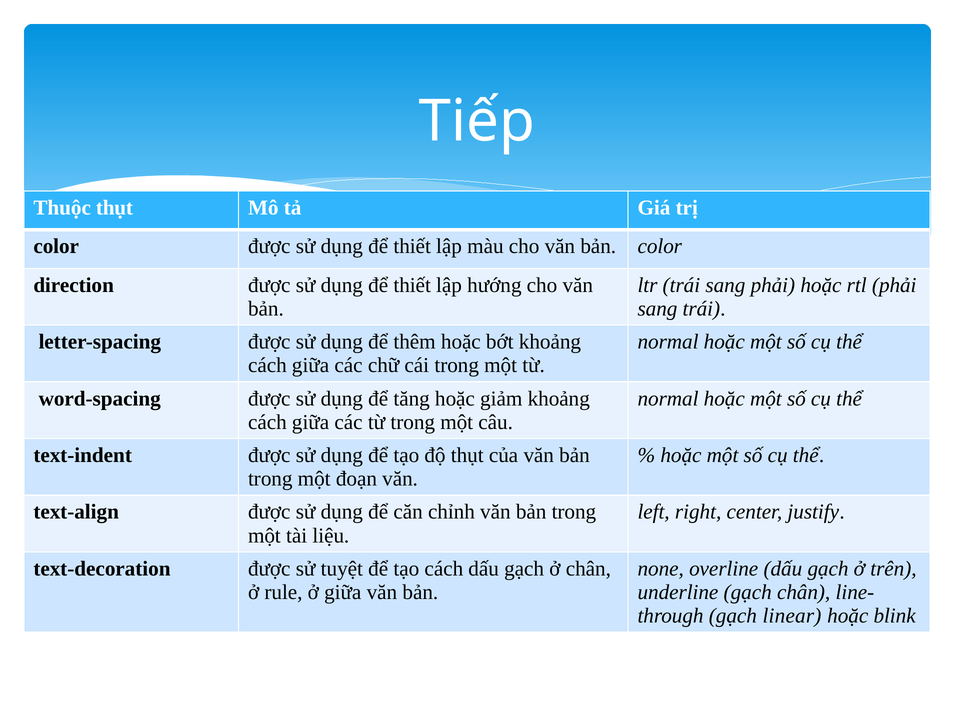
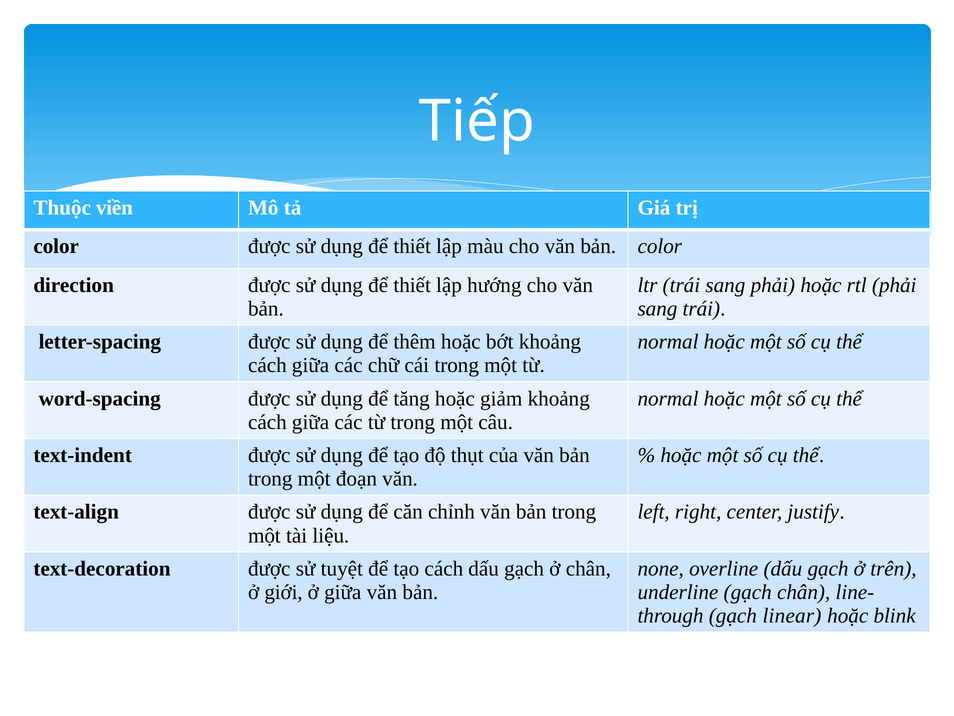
Thuộc thụt: thụt -> viền
rule: rule -> giới
